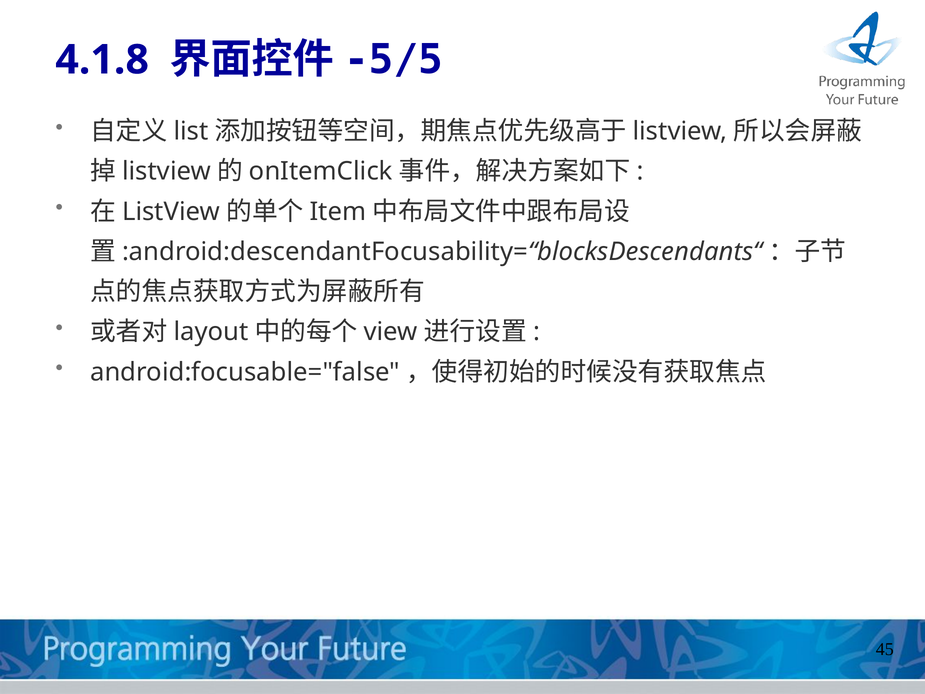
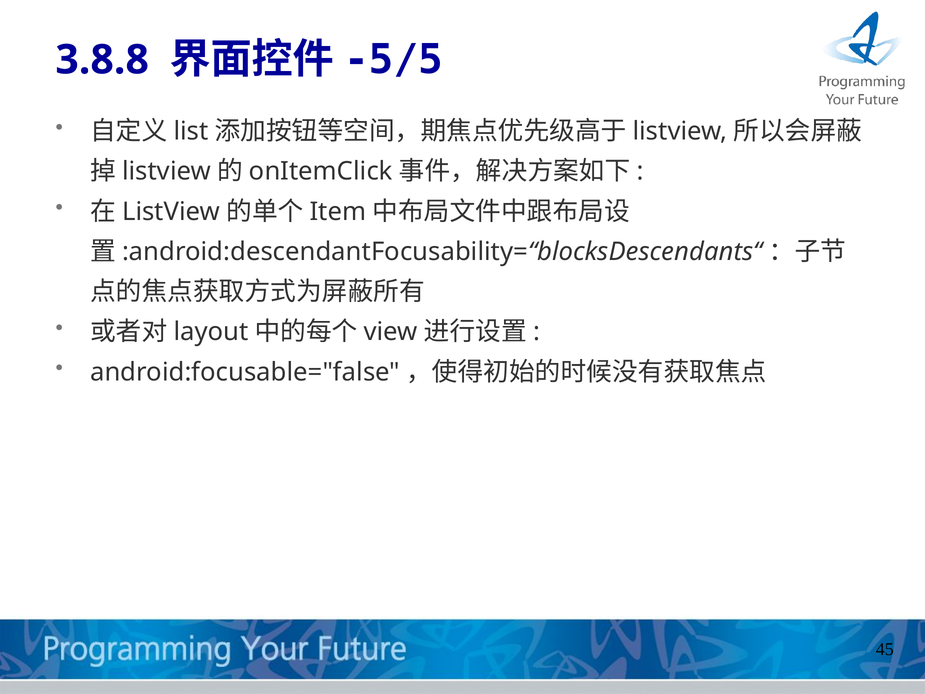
4.1.8: 4.1.8 -> 3.8.8
